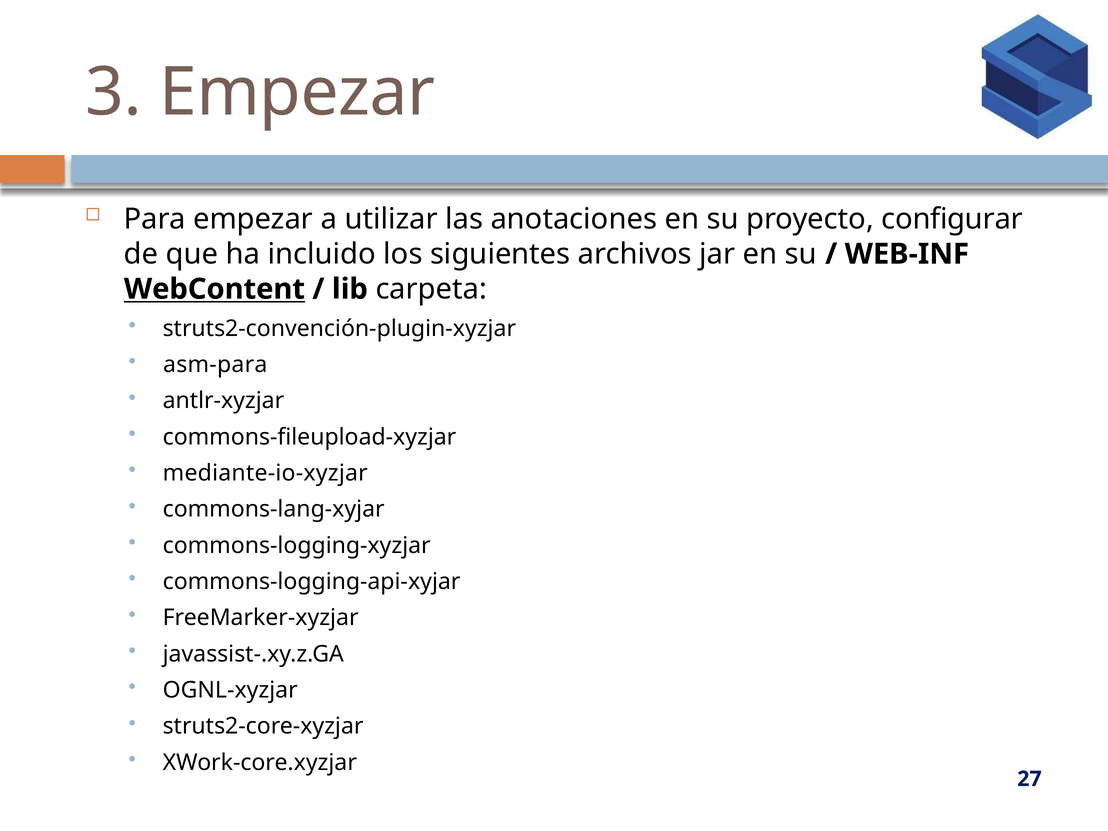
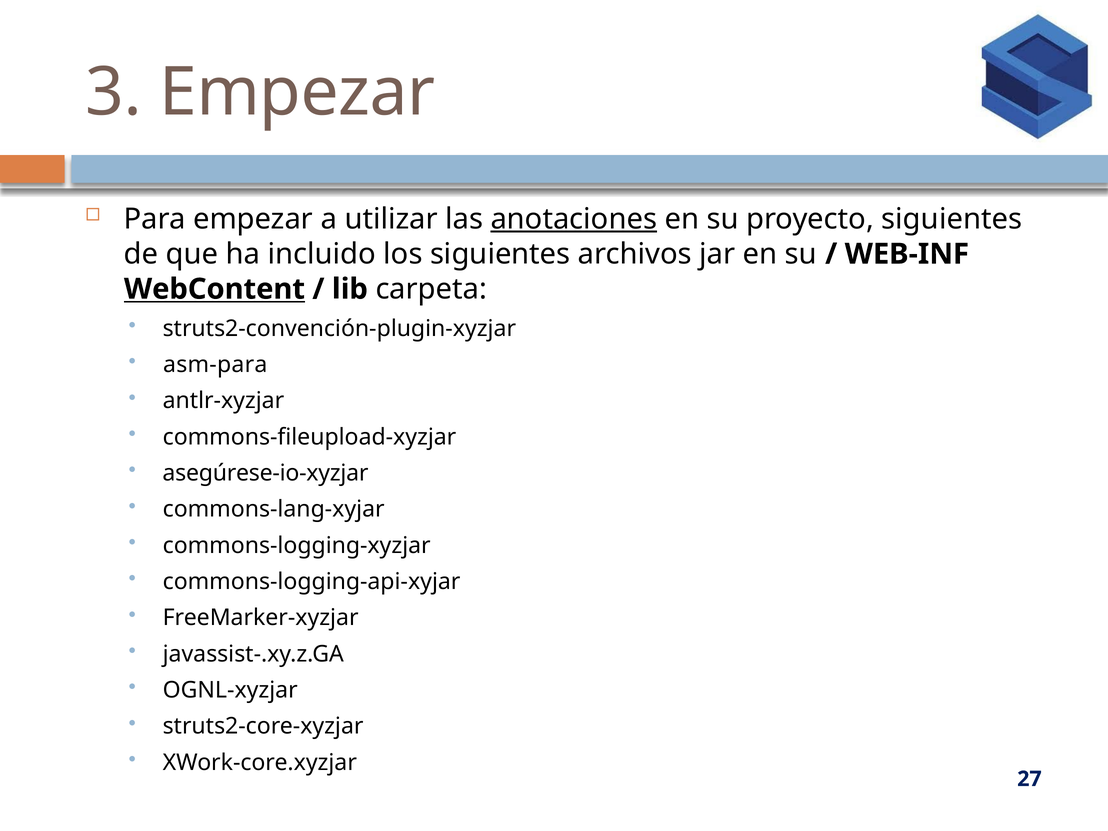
anotaciones underline: none -> present
proyecto configurar: configurar -> siguientes
mediante-io-xyzjar: mediante-io-xyzjar -> asegúrese-io-xyzjar
